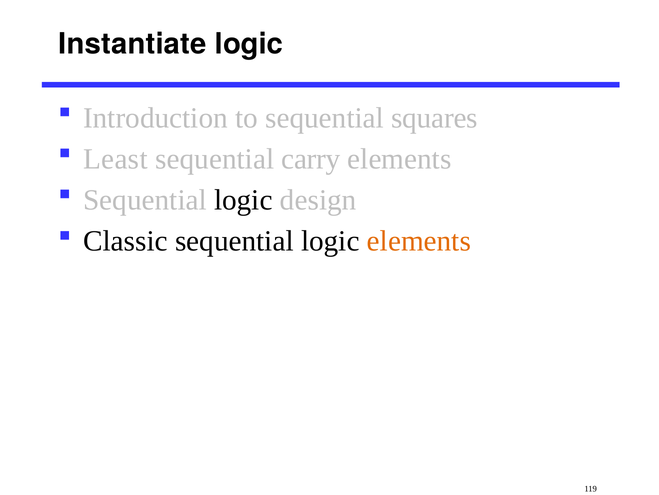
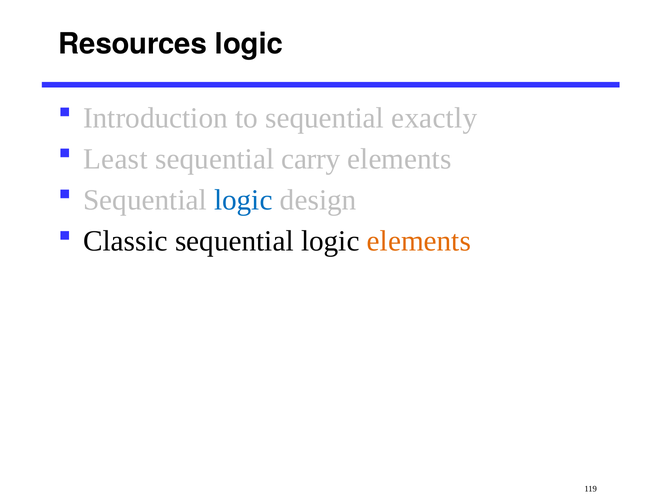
Instantiate: Instantiate -> Resources
squares: squares -> exactly
logic at (243, 200) colour: black -> blue
